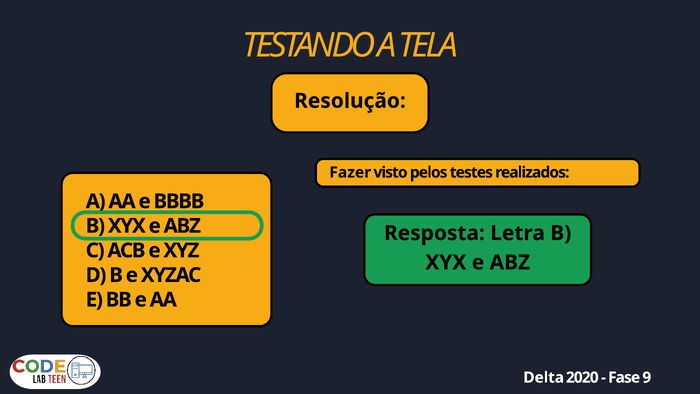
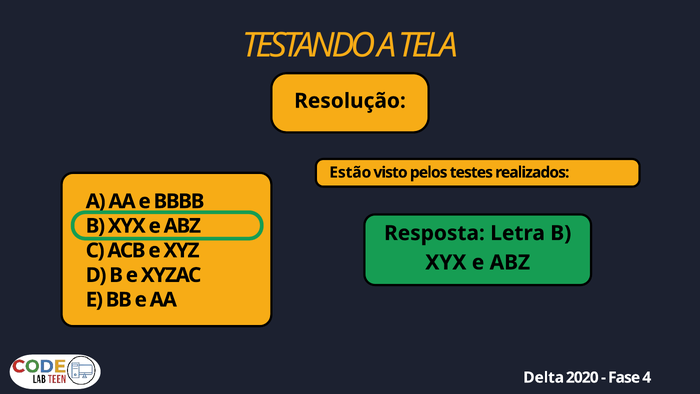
Fazer: Fazer -> Estão
9: 9 -> 4
